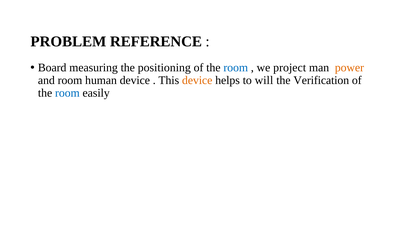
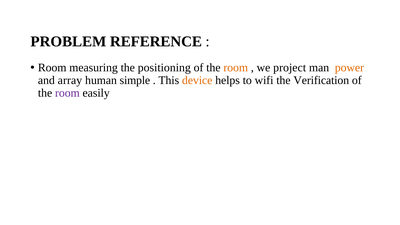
Board at (52, 68): Board -> Room
room at (236, 68) colour: blue -> orange
and room: room -> array
human device: device -> simple
will: will -> wifi
room at (67, 93) colour: blue -> purple
